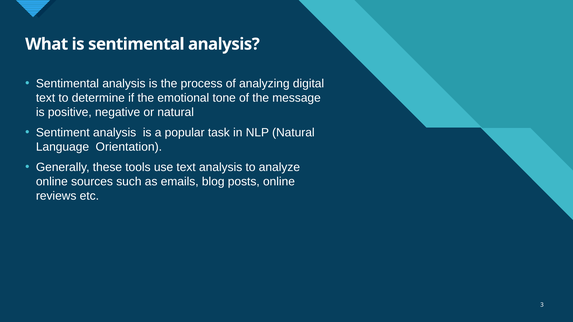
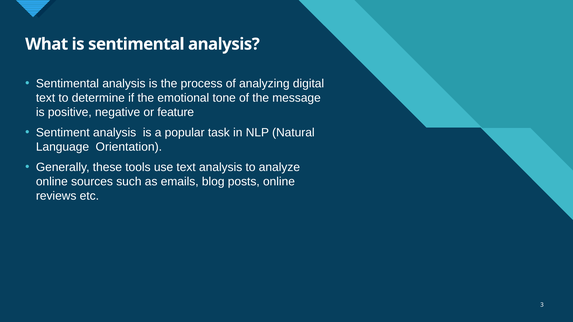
or natural: natural -> feature
